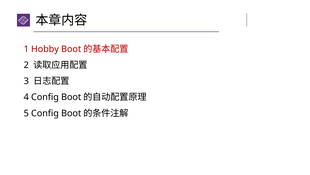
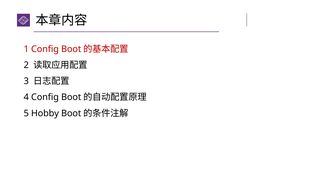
1 Hobby: Hobby -> Config
5 Config: Config -> Hobby
